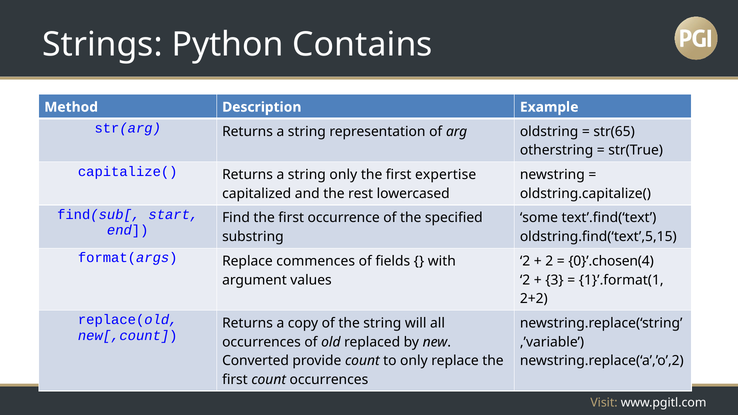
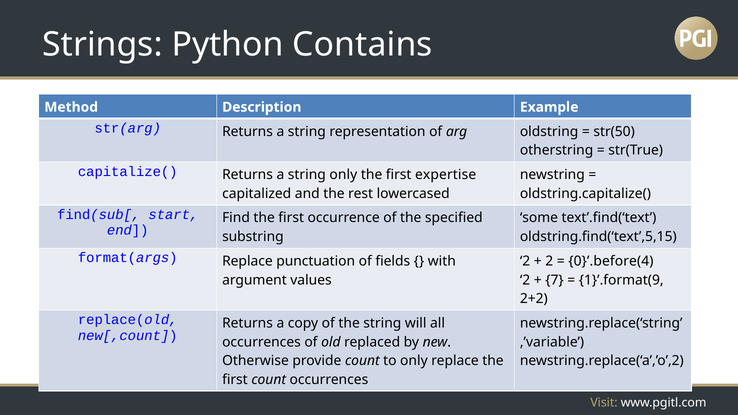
str(65: str(65 -> str(50
commences: commences -> punctuation
0}’.chosen(4: 0}’.chosen(4 -> 0}’.before(4
3: 3 -> 7
1}’.format(1: 1}’.format(1 -> 1}’.format(9
Converted: Converted -> Otherwise
